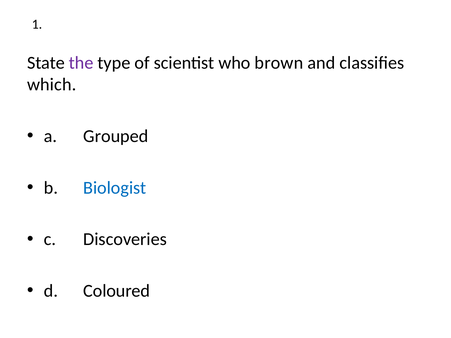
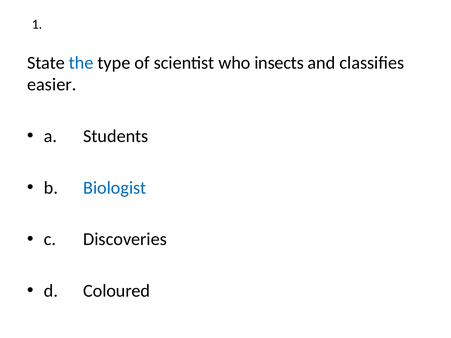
the colour: purple -> blue
brown: brown -> insects
which: which -> easier
Grouped: Grouped -> Students
